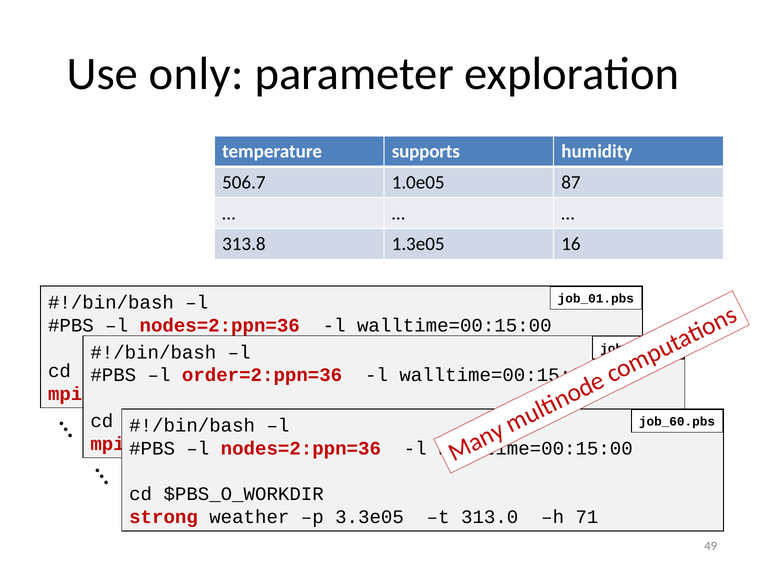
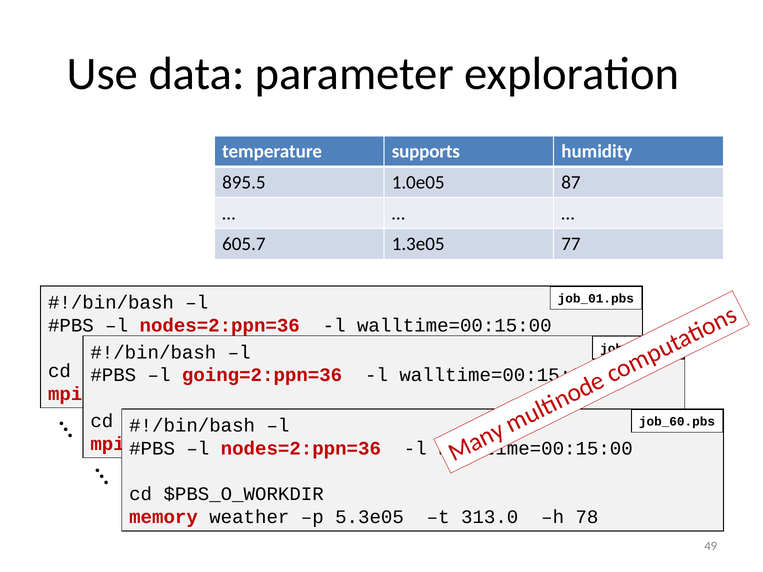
only: only -> data
506.7: 506.7 -> 895.5
313.8: 313.8 -> 605.7
16: 16 -> 77
order=2:ppn=36: order=2:ppn=36 -> going=2:ppn=36
strong: strong -> memory
3.3e05: 3.3e05 -> 5.3e05
71: 71 -> 78
